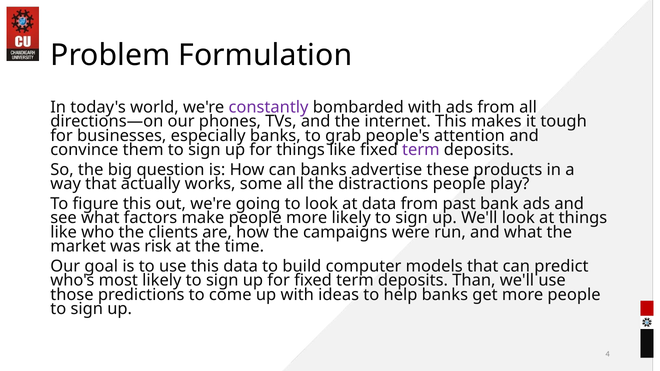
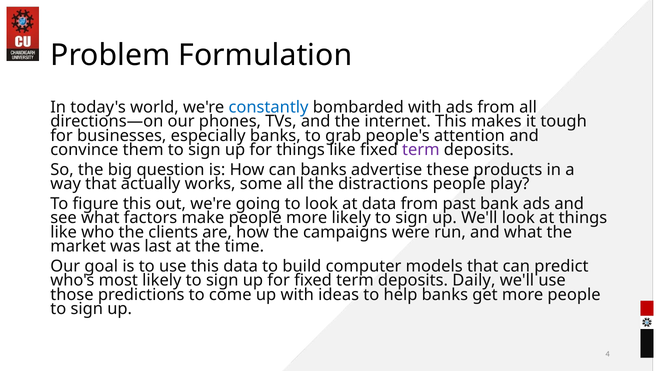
constantly colour: purple -> blue
risk: risk -> last
Than: Than -> Daily
